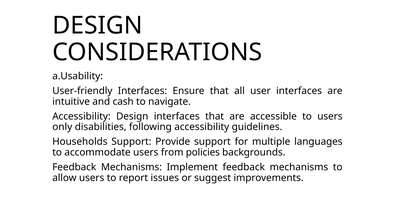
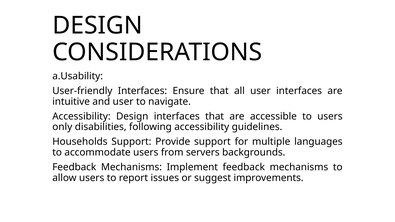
and cash: cash -> user
policies: policies -> servers
